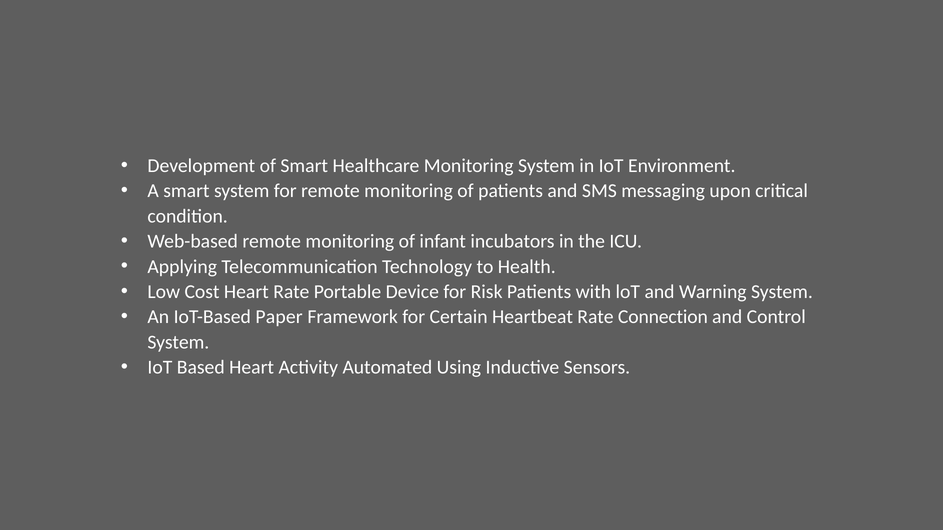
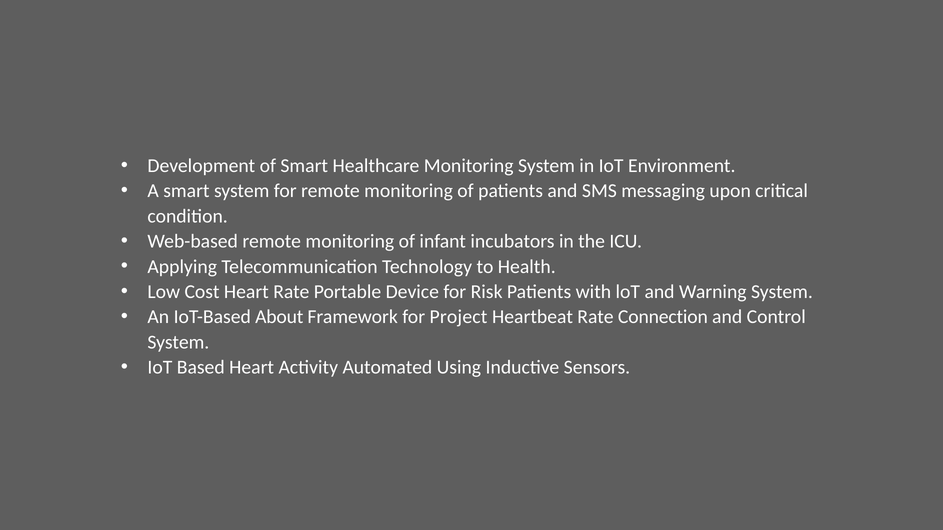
Paper: Paper -> About
Certain: Certain -> Project
